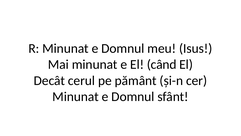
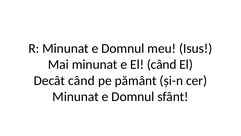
Decât cerul: cerul -> când
